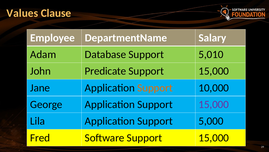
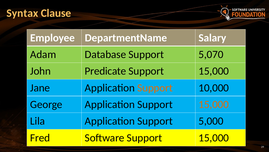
Values: Values -> Syntax
5,010: 5,010 -> 5,070
15,000 at (214, 104) colour: purple -> orange
